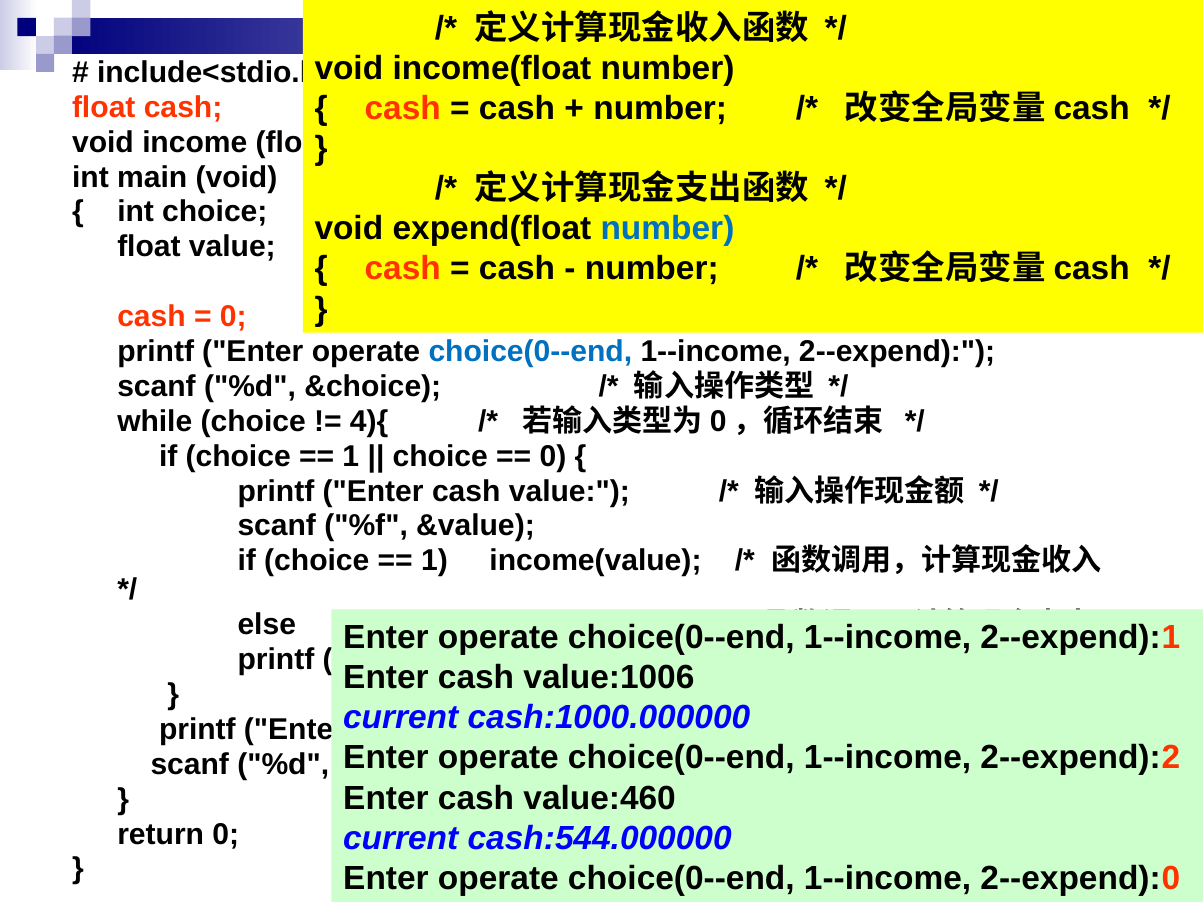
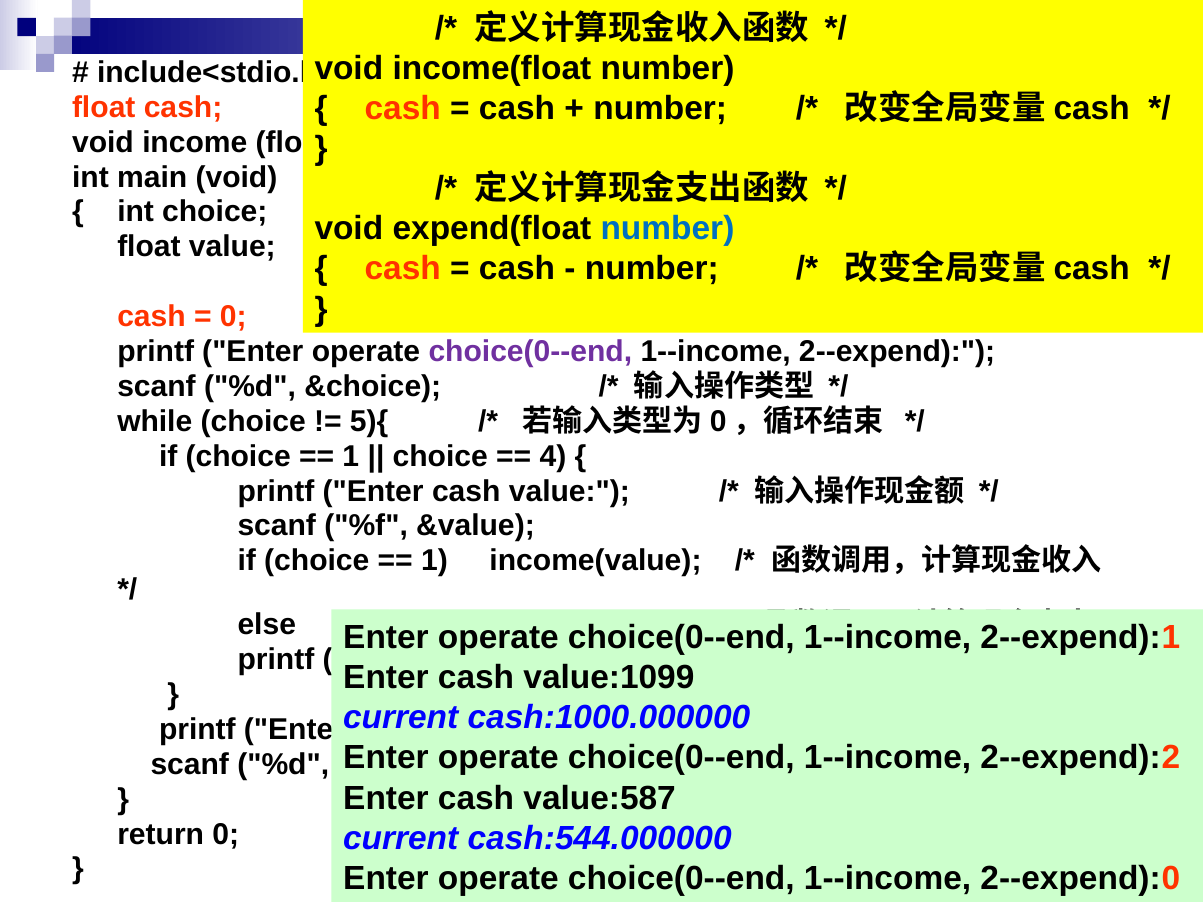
choice(0--end at (530, 352) colour: blue -> purple
4){: 4){ -> 5){
0 at (553, 456): 0 -> 4
value:1006: value:1006 -> value:1099
value:460: value:460 -> value:587
